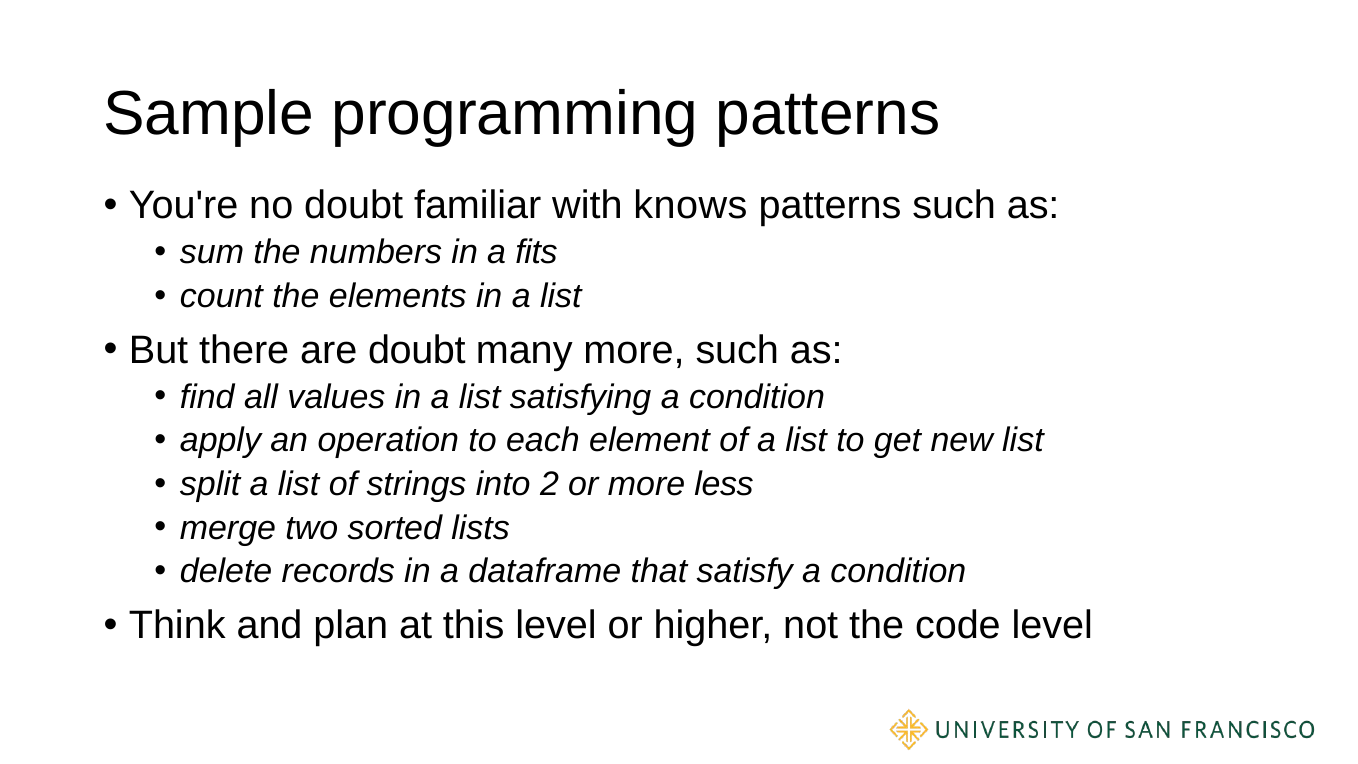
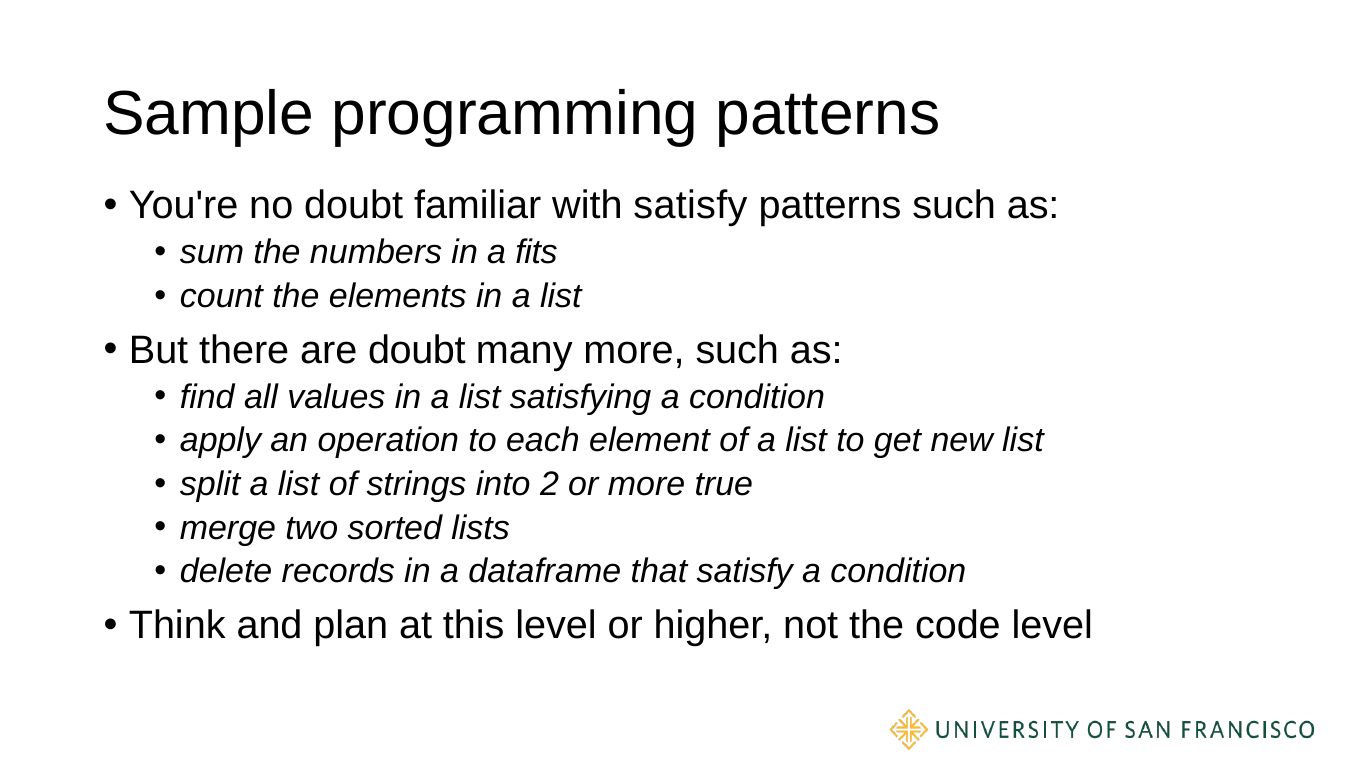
with knows: knows -> satisfy
less: less -> true
